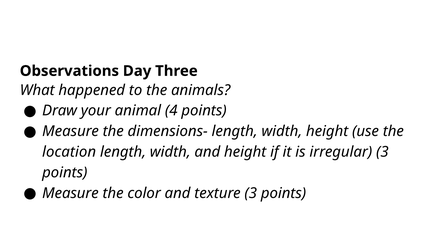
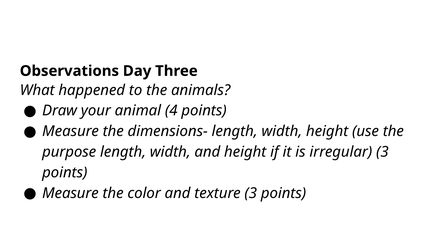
location: location -> purpose
